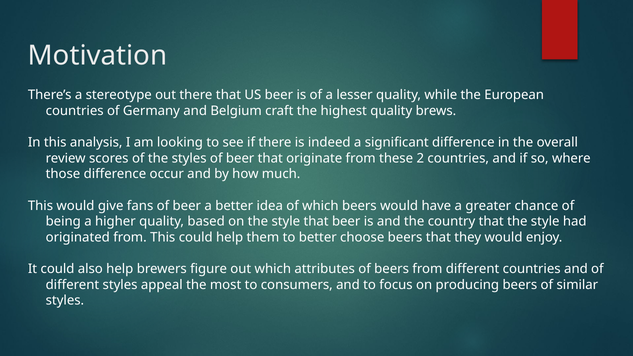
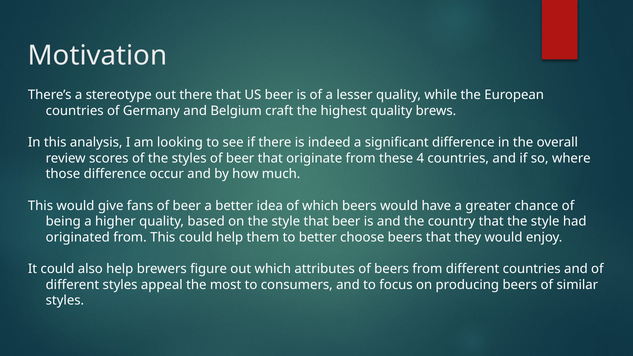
2: 2 -> 4
